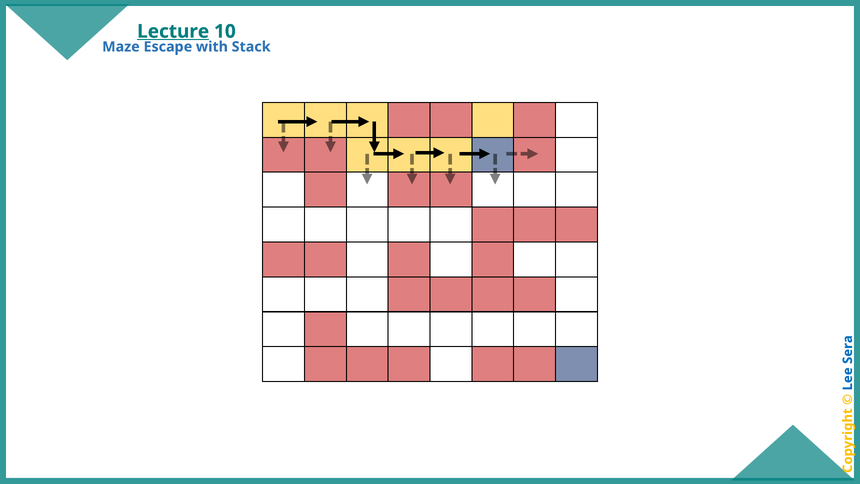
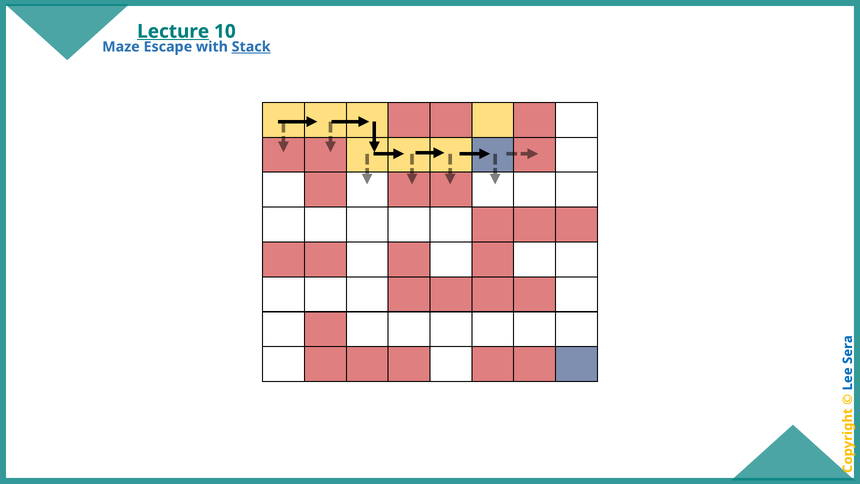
Stack underline: none -> present
